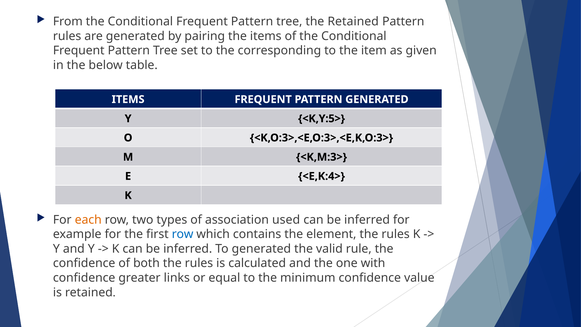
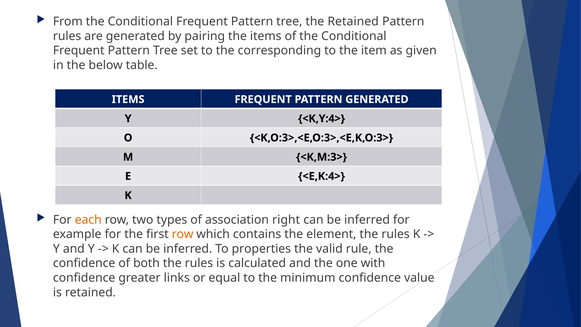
<K,Y:5>: <K,Y:5> -> <K,Y:4>
used: used -> right
row at (183, 234) colour: blue -> orange
To generated: generated -> properties
